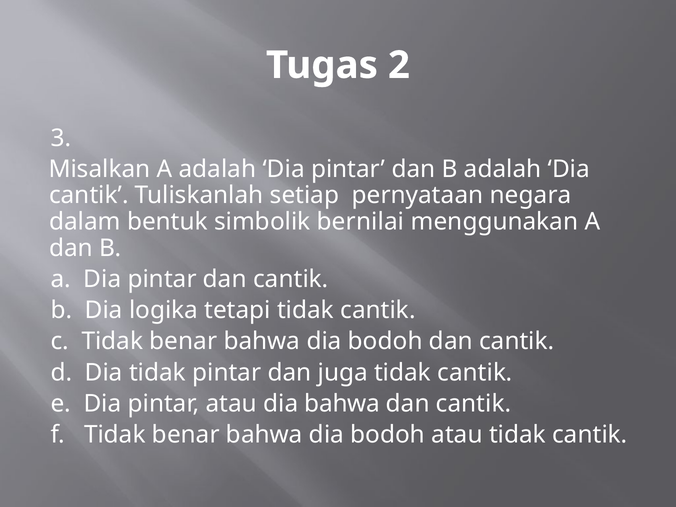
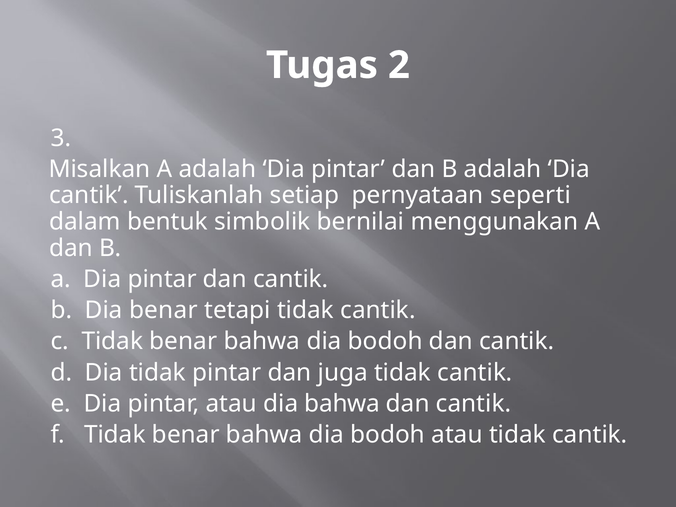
negara: negara -> seperti
Dia logika: logika -> benar
